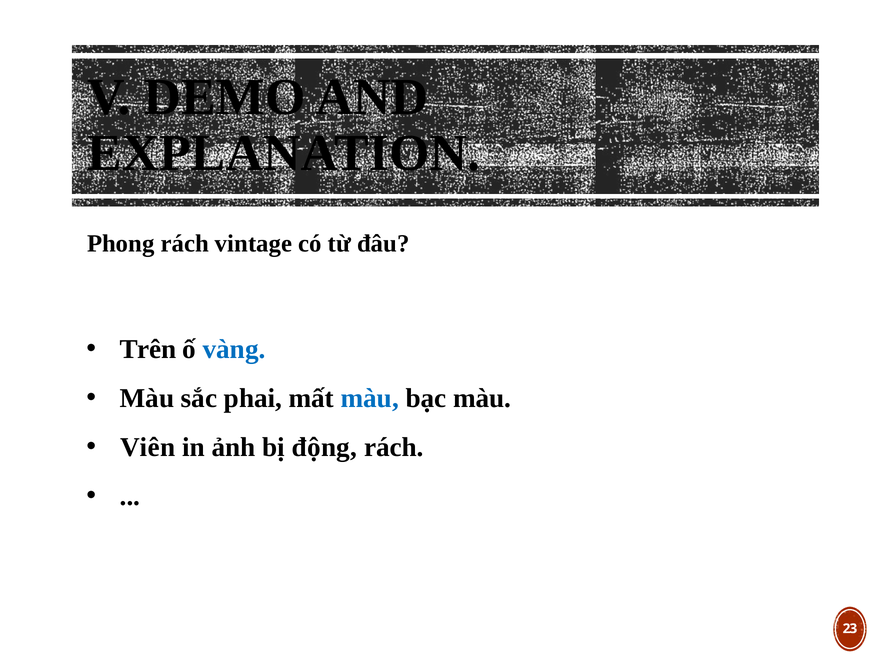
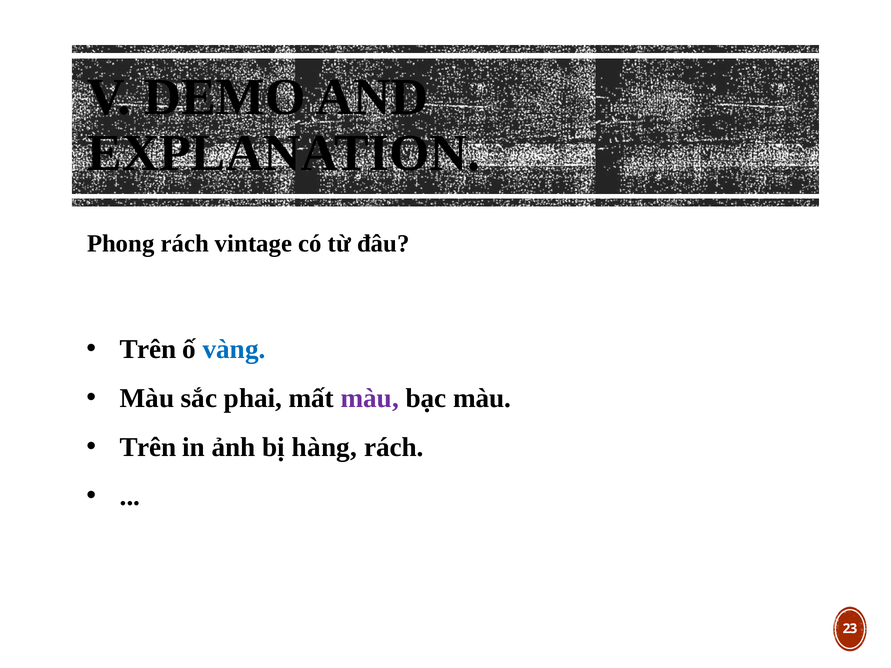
màu at (370, 398) colour: blue -> purple
Viên at (148, 447): Viên -> Trên
động: động -> hàng
